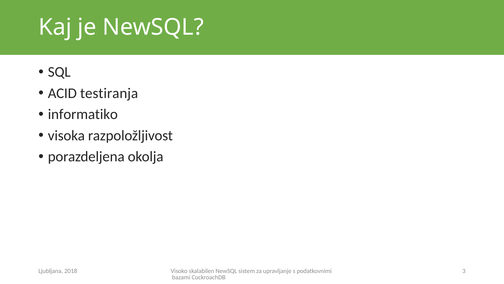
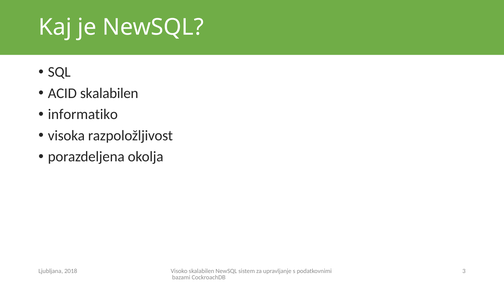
ACID testiranja: testiranja -> skalabilen
